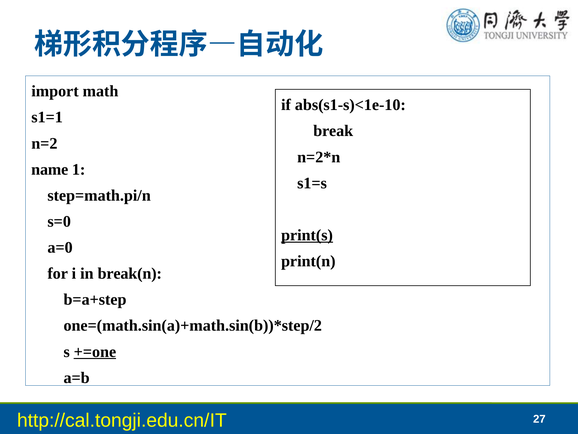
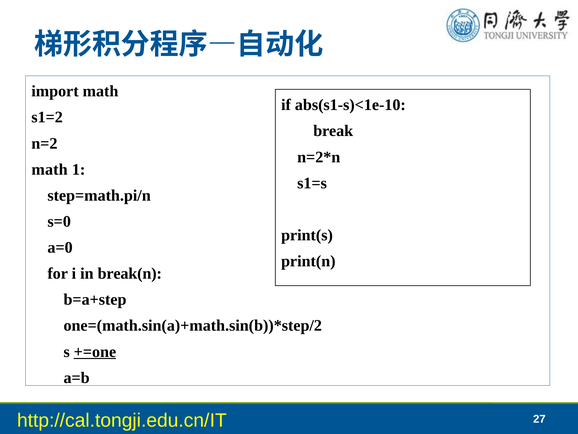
s1=1: s1=1 -> s1=2
name at (50, 169): name -> math
print(s underline: present -> none
